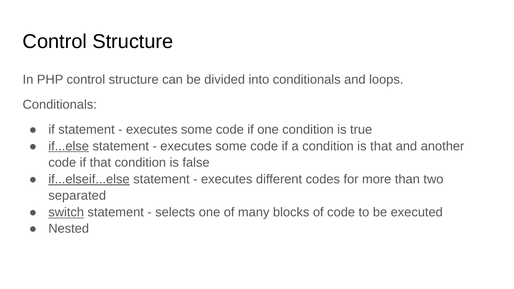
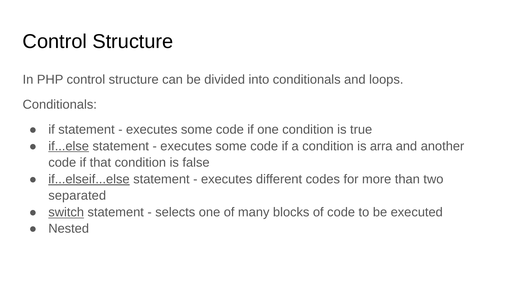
is that: that -> arra
